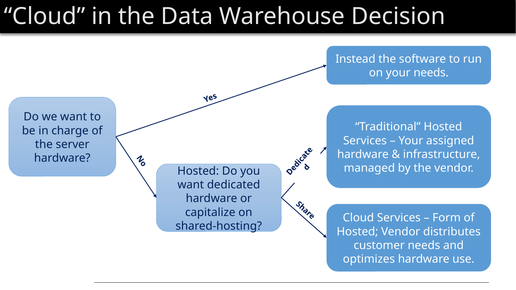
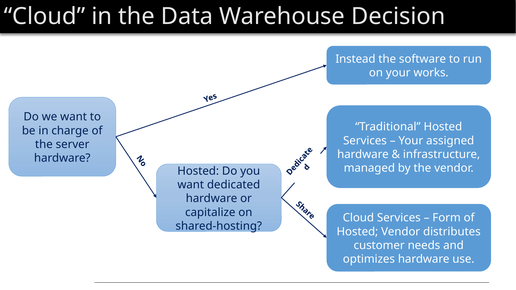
your needs: needs -> works
